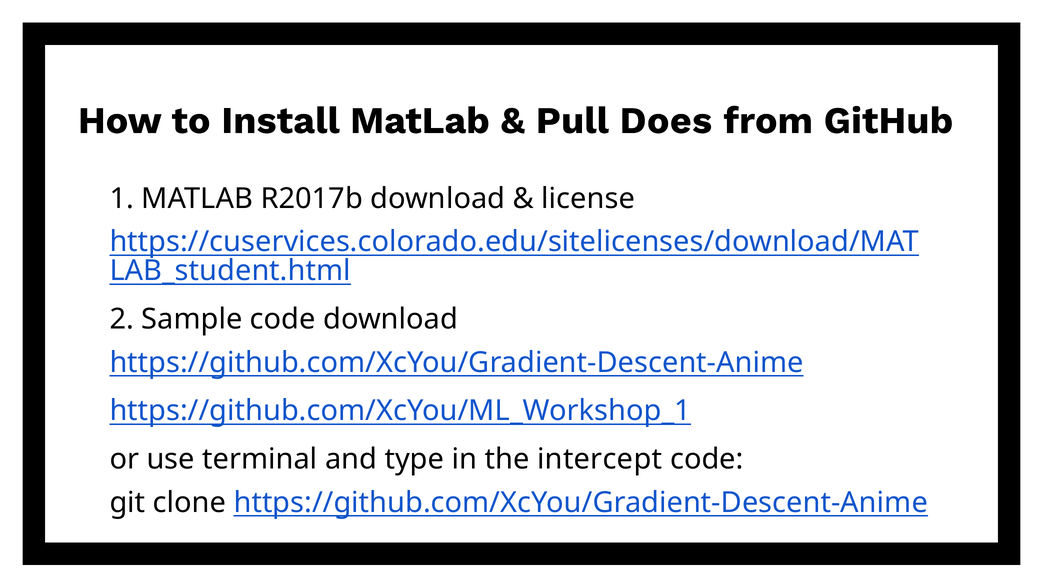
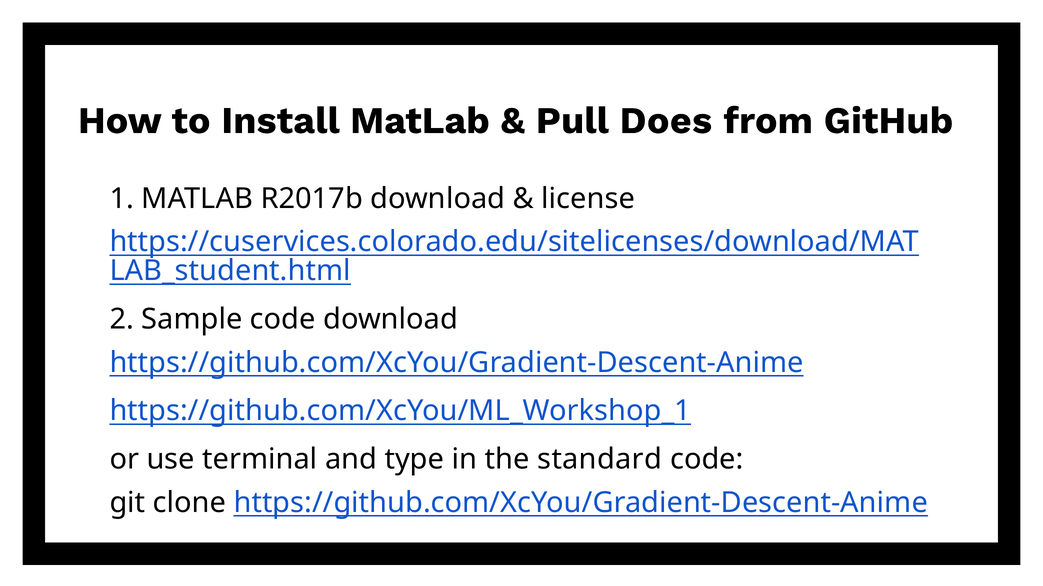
intercept: intercept -> standard
